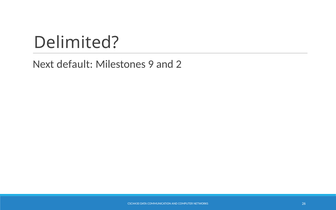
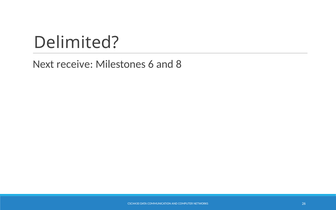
default: default -> receive
9: 9 -> 6
2: 2 -> 8
